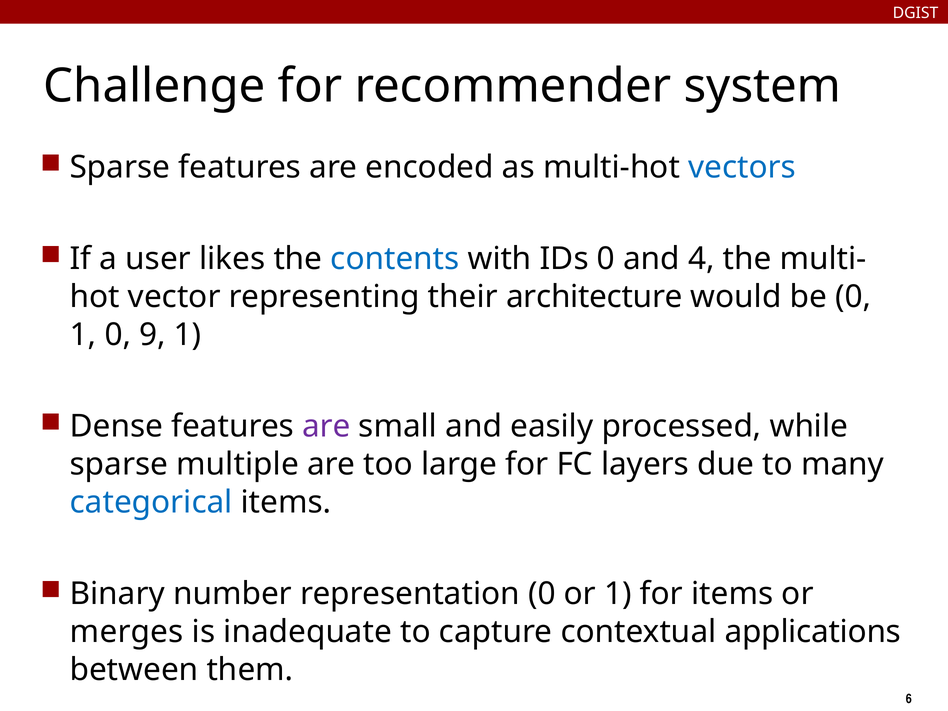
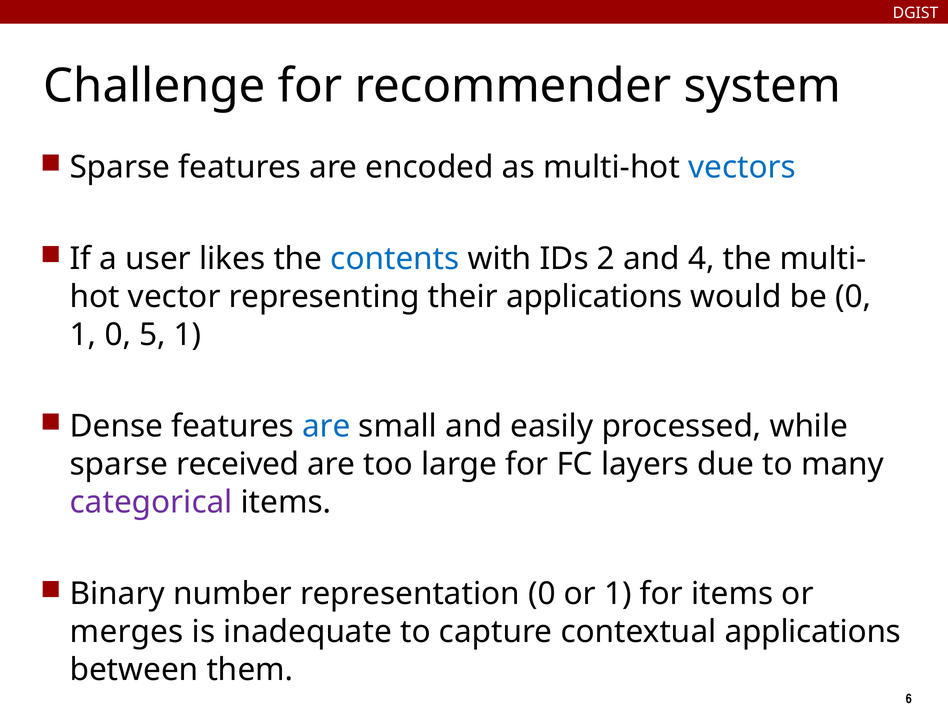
IDs 0: 0 -> 2
their architecture: architecture -> applications
9: 9 -> 5
are at (326, 427) colour: purple -> blue
multiple: multiple -> received
categorical colour: blue -> purple
